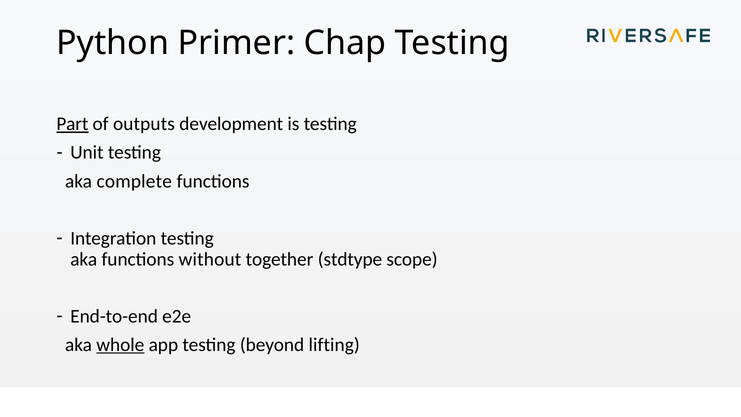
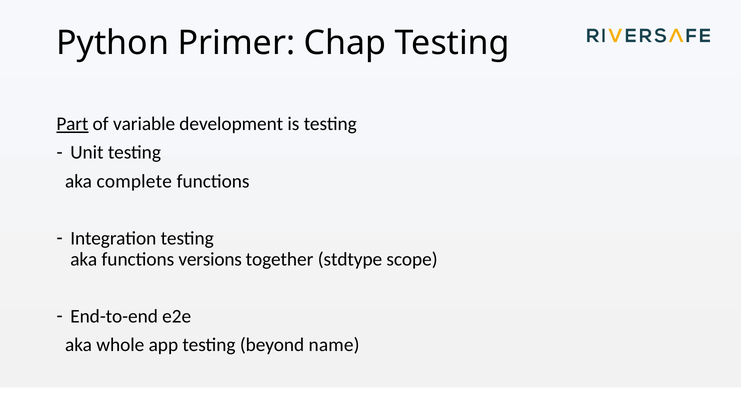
outputs: outputs -> variable
without: without -> versions
whole underline: present -> none
lifting: lifting -> name
